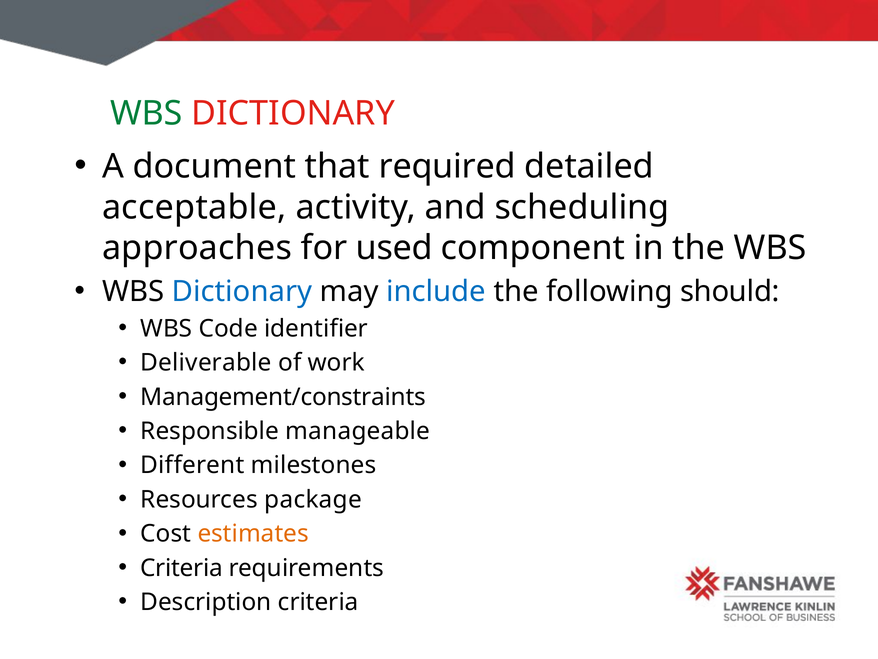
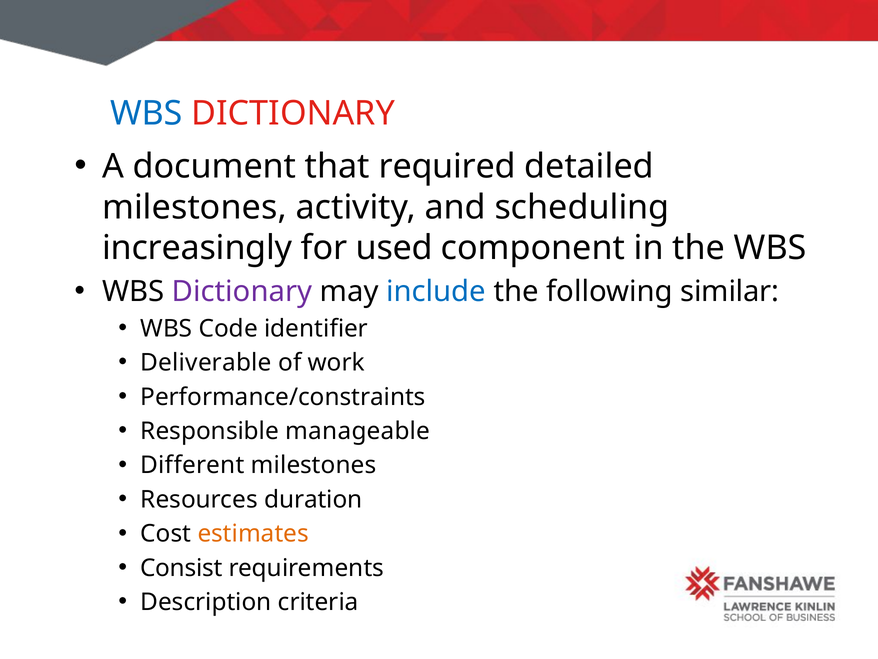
WBS at (146, 113) colour: green -> blue
acceptable at (194, 207): acceptable -> milestones
approaches: approaches -> increasingly
Dictionary at (242, 292) colour: blue -> purple
should: should -> similar
Management/constraints: Management/constraints -> Performance/constraints
package: package -> duration
Criteria at (181, 568): Criteria -> Consist
